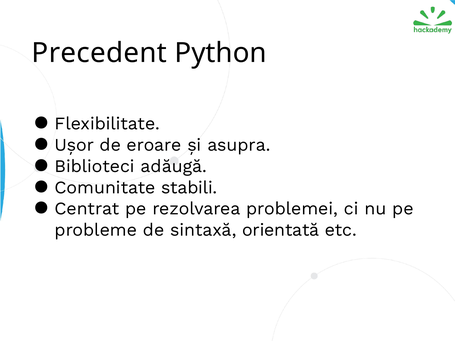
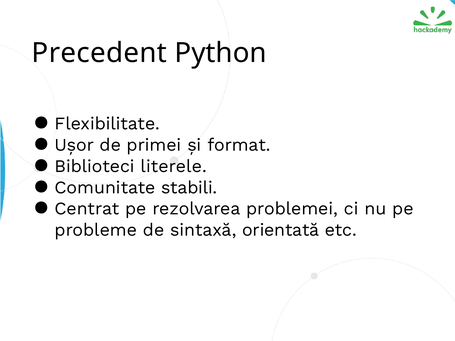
eroare: eroare -> primei
asupra: asupra -> format
adăugă: adăugă -> literele
